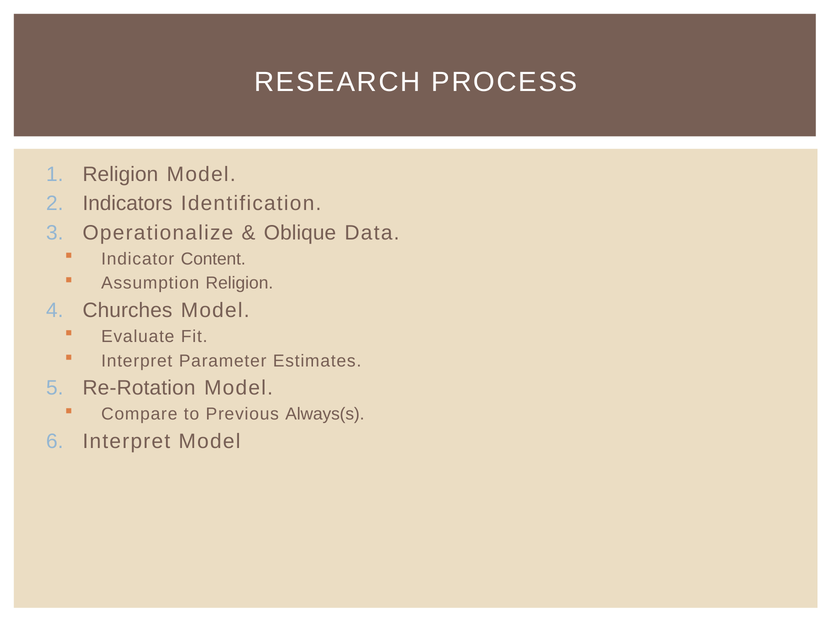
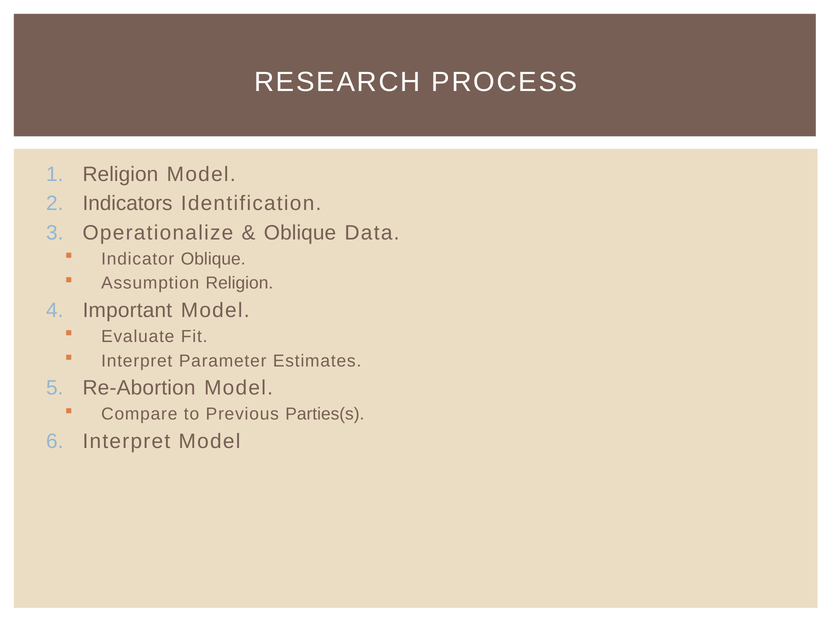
Indicator Content: Content -> Oblique
Churches: Churches -> Important
Re-Rotation: Re-Rotation -> Re-Abortion
Always(s: Always(s -> Parties(s
